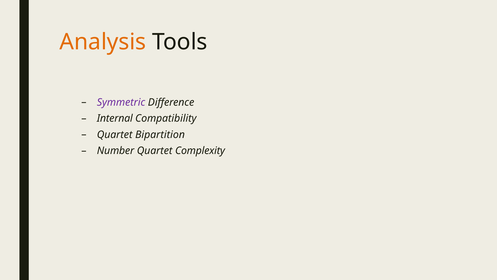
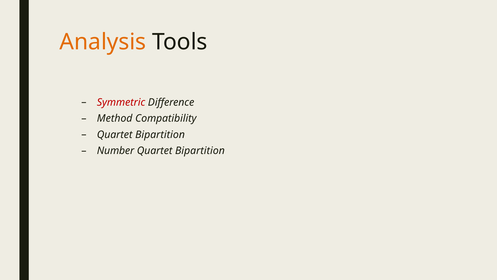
Symmetric colour: purple -> red
Internal: Internal -> Method
Complexity at (200, 151): Complexity -> Bipartition
